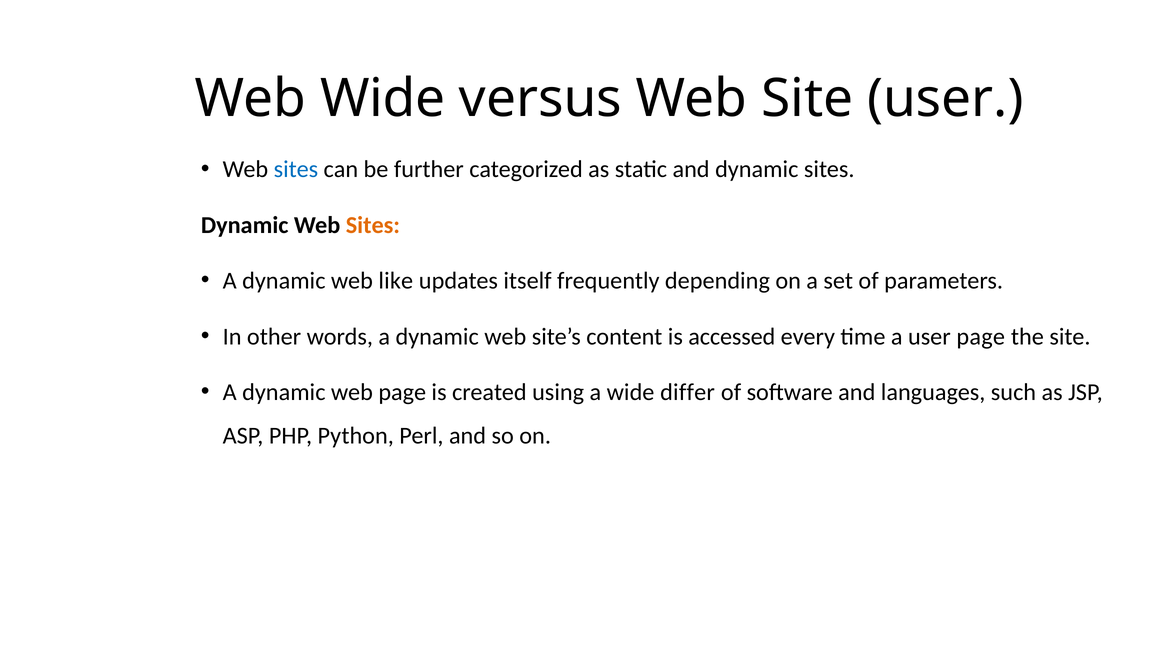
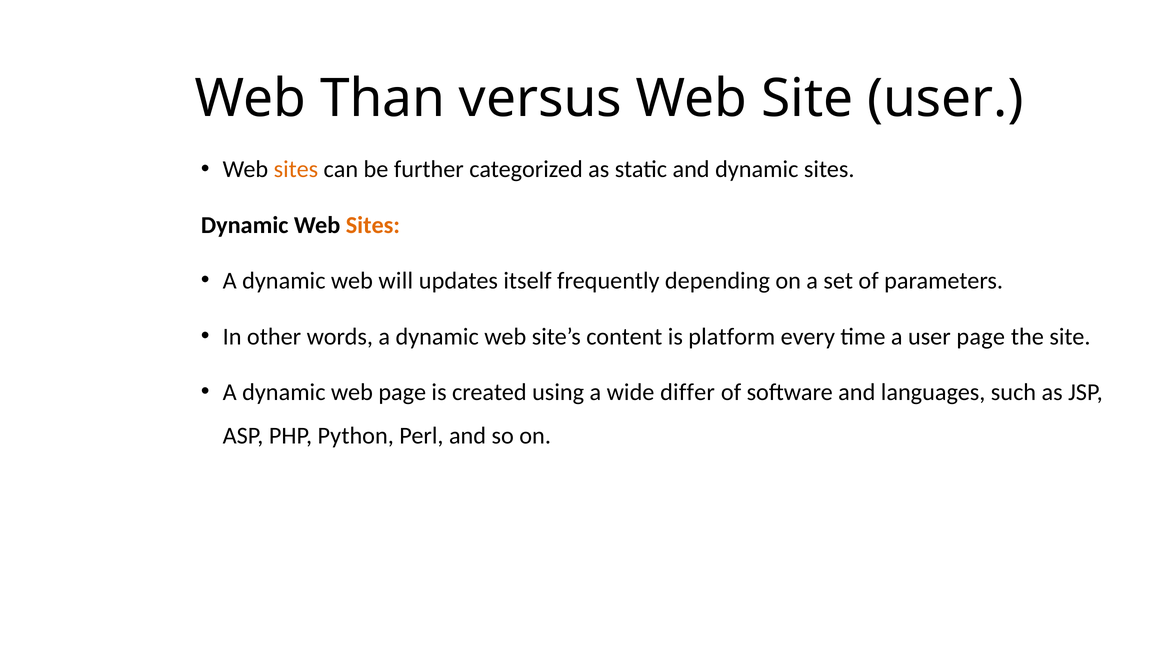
Web Wide: Wide -> Than
sites at (296, 169) colour: blue -> orange
like: like -> will
accessed: accessed -> platform
